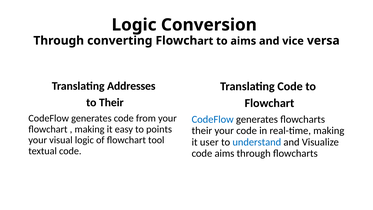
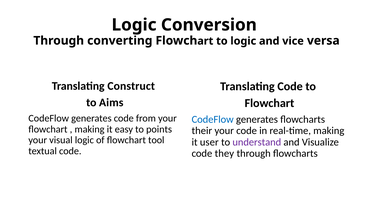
to aims: aims -> logic
Addresses: Addresses -> Construct
to Their: Their -> Aims
understand colour: blue -> purple
code aims: aims -> they
